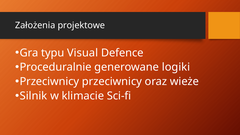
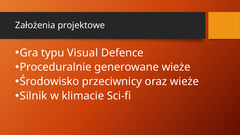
generowane logiki: logiki -> wieże
Przeciwnicy at (49, 82): Przeciwnicy -> Środowisko
